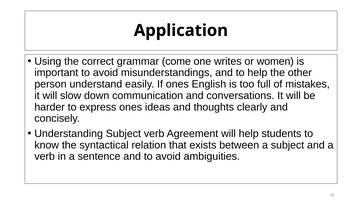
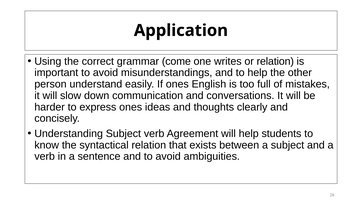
or women: women -> relation
